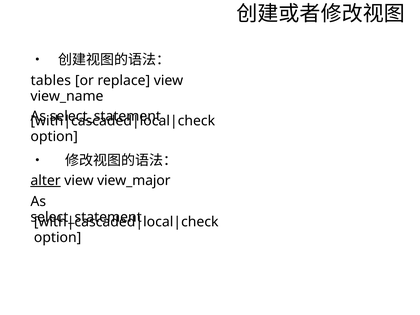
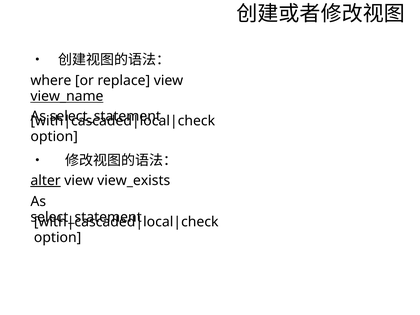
tables: tables -> where
view_name underline: none -> present
view_major: view_major -> view_exists
